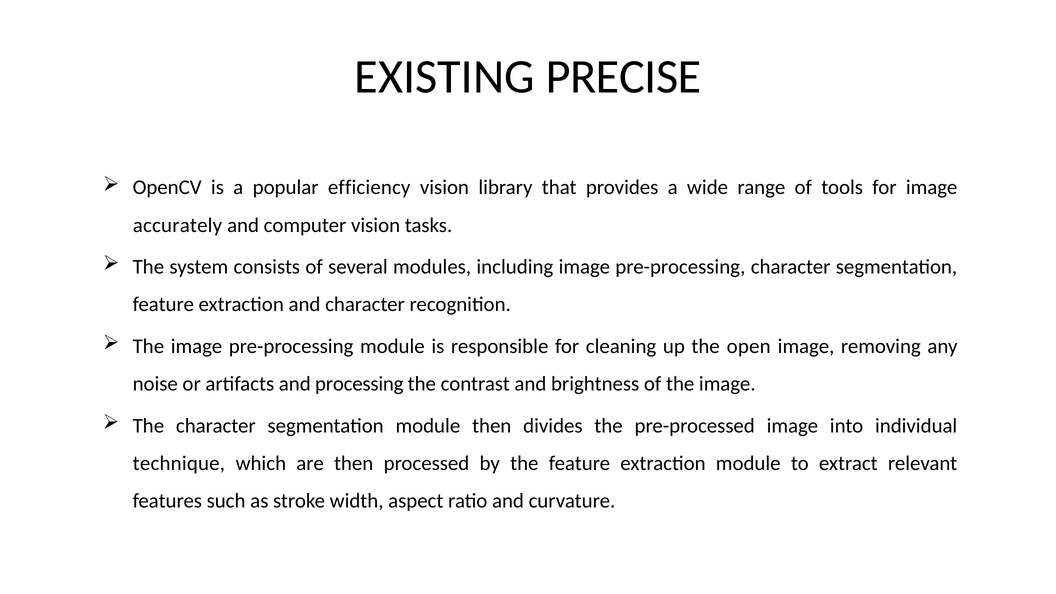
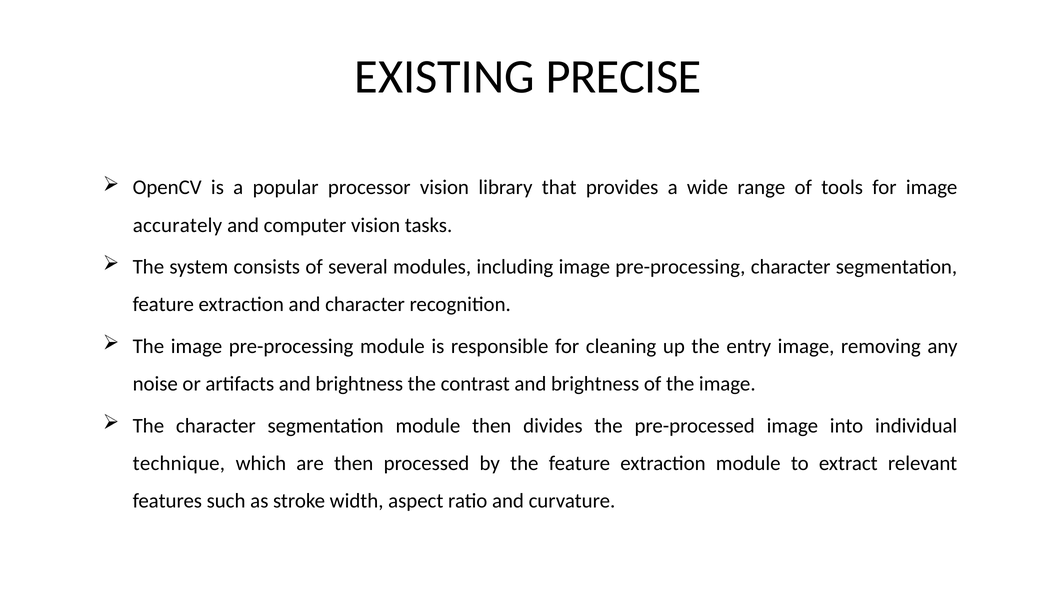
efficiency: efficiency -> processor
open: open -> entry
artifacts and processing: processing -> brightness
